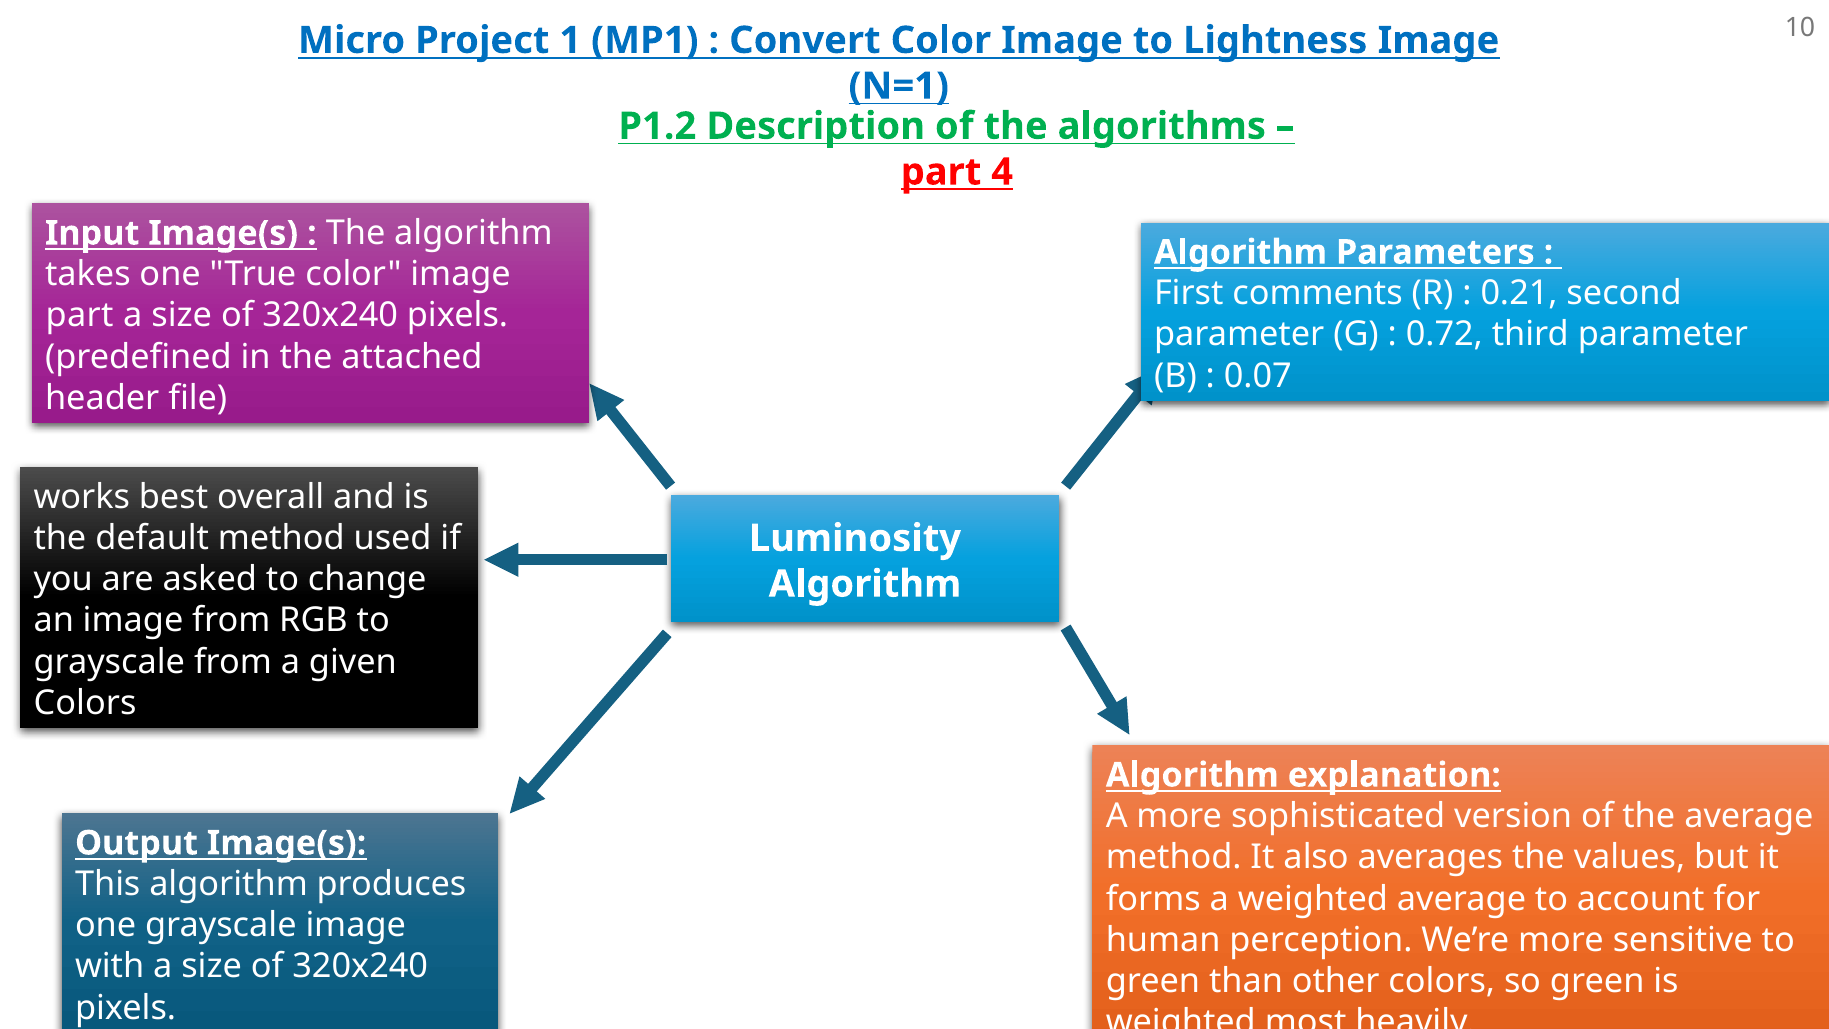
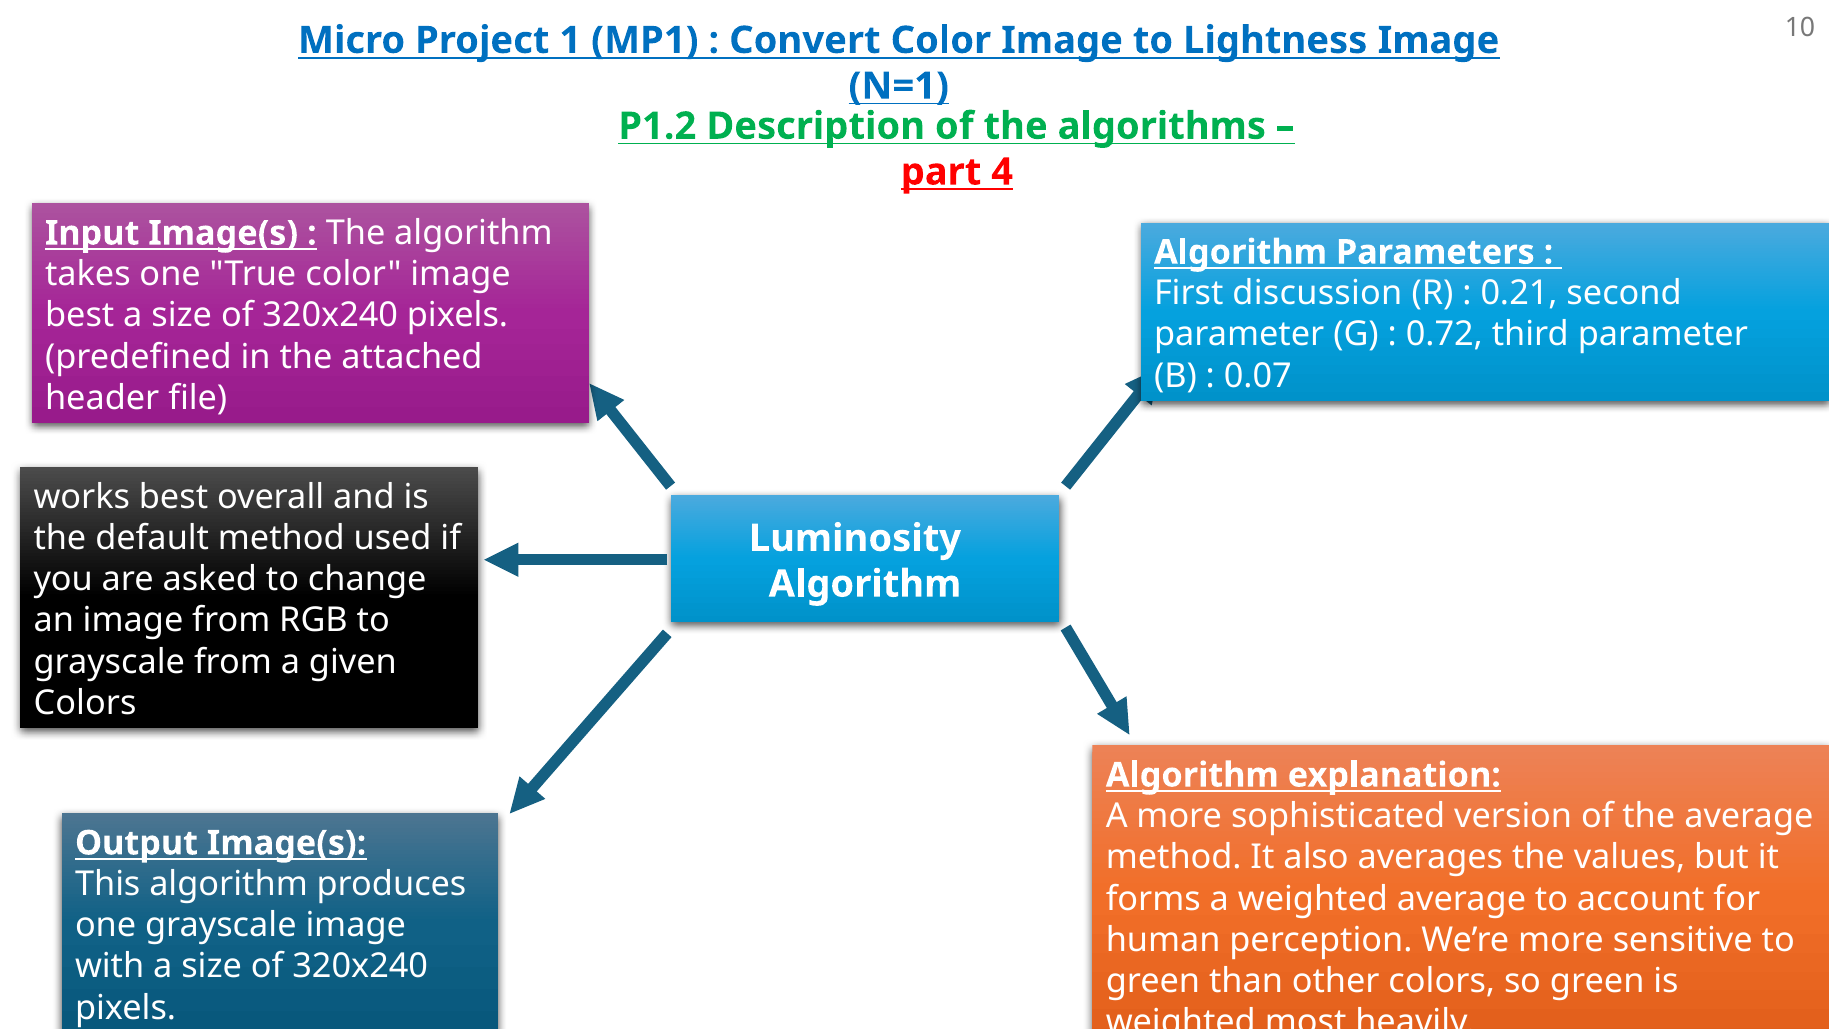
comments: comments -> discussion
part at (80, 315): part -> best
